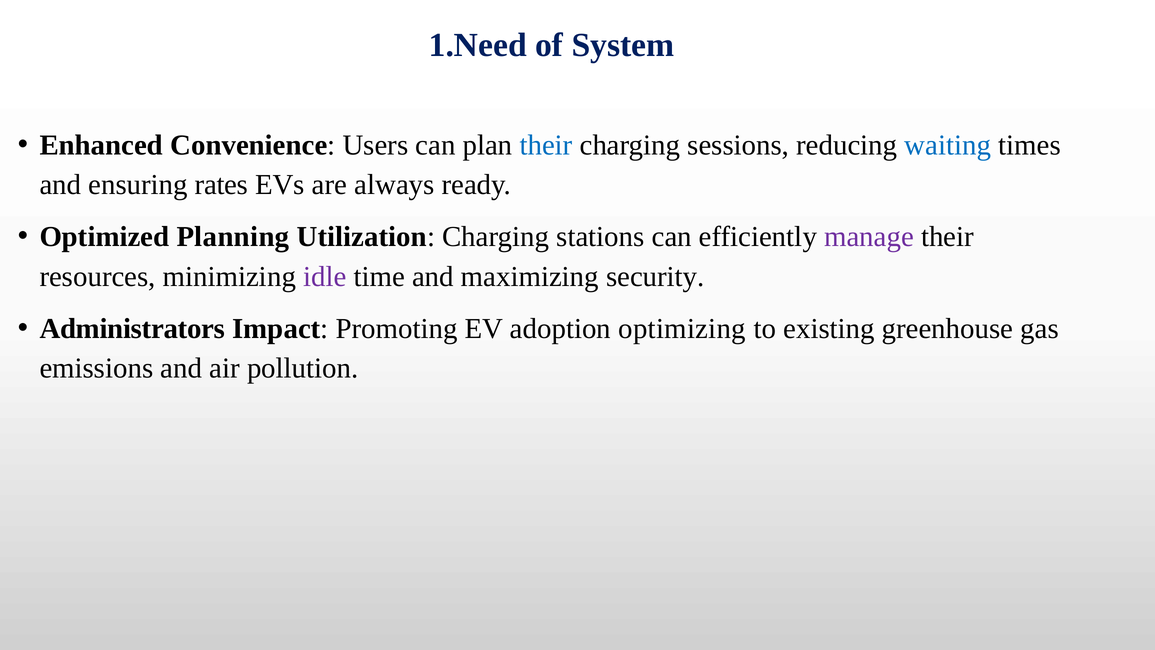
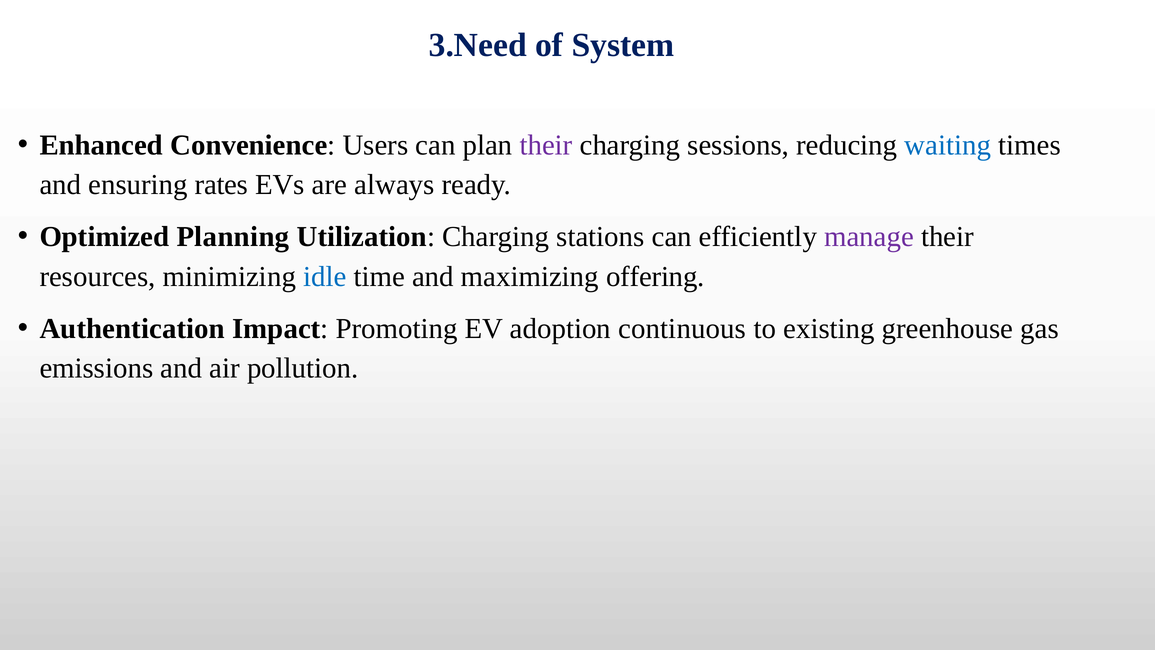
1.Need: 1.Need -> 3.Need
their at (546, 145) colour: blue -> purple
idle colour: purple -> blue
security: security -> offering
Administrators: Administrators -> Authentication
optimizing: optimizing -> continuous
